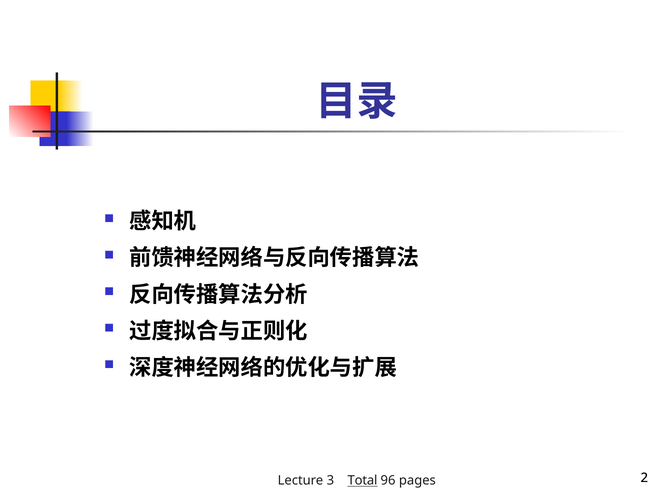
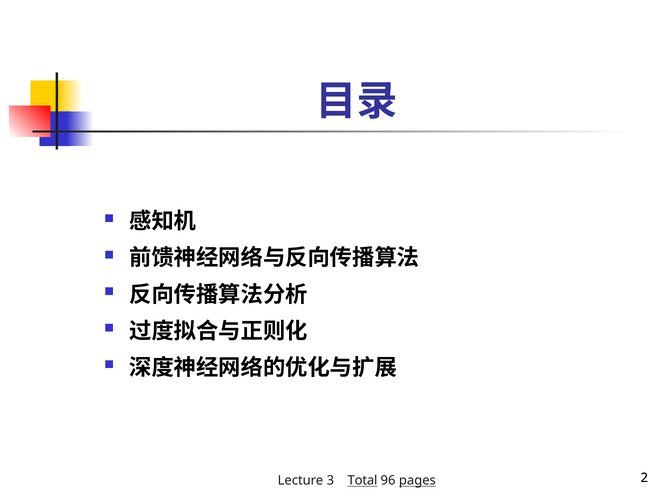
pages underline: none -> present
